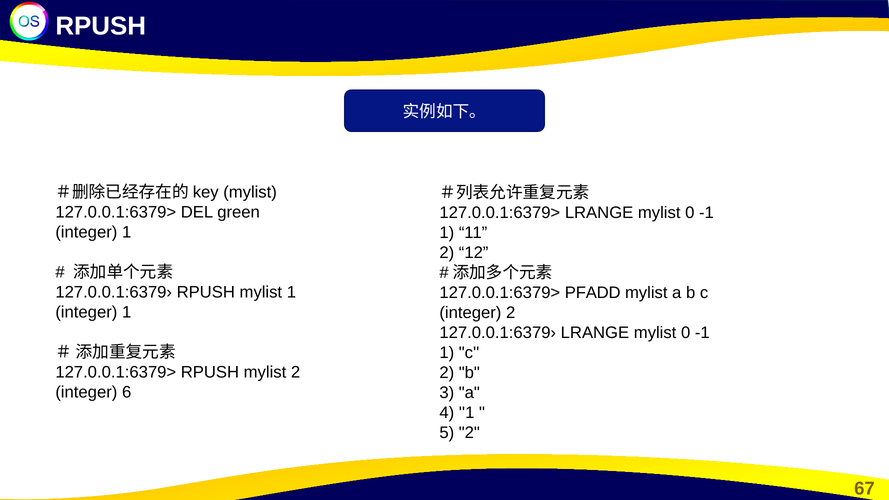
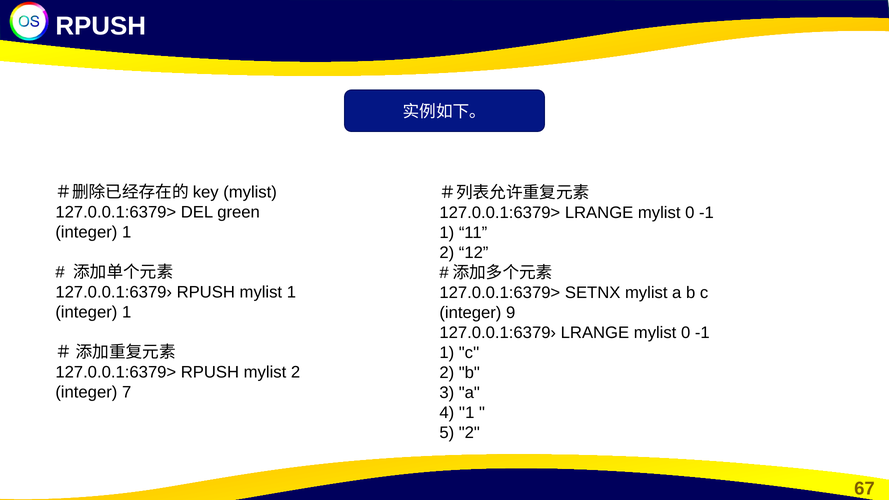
PFADD: PFADD -> SETNX
integer 2: 2 -> 9
6: 6 -> 7
